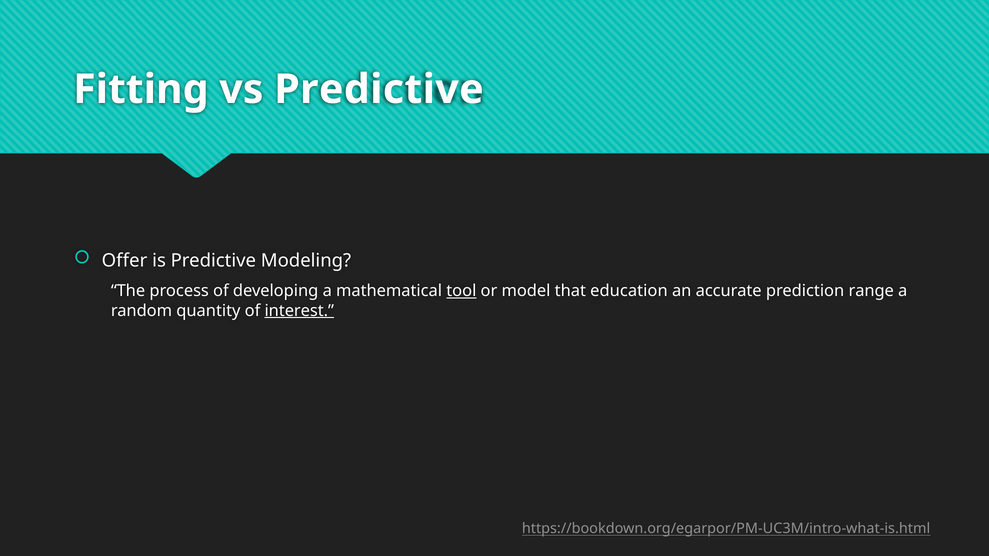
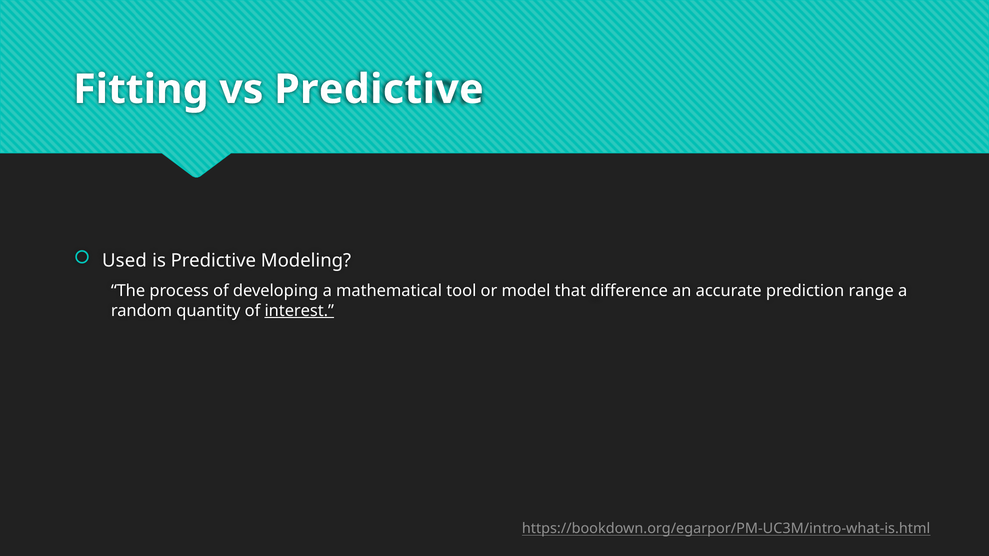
Offer: Offer -> Used
tool underline: present -> none
education: education -> difference
